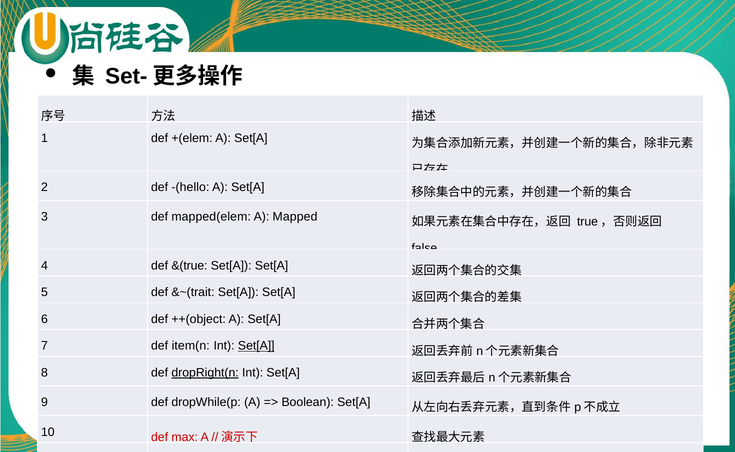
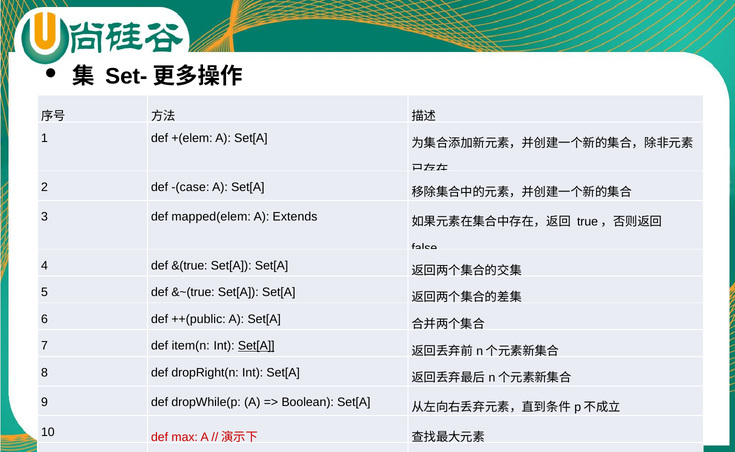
-(hello: -(hello -> -(case
Mapped: Mapped -> Extends
&~(trait: &~(trait -> &~(true
++(object: ++(object -> ++(public
dropRight(n underline: present -> none
